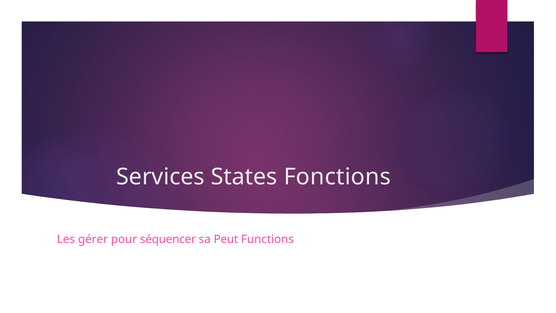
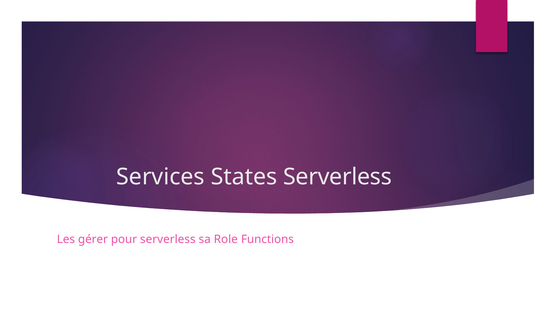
States Fonctions: Fonctions -> Serverless
pour séquencer: séquencer -> serverless
Peut: Peut -> Role
